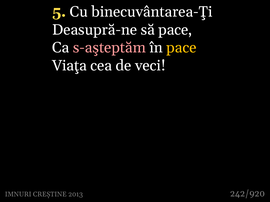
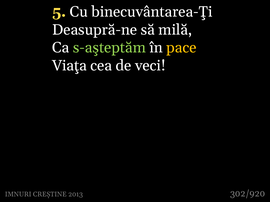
să pace: pace -> milă
s-aşteptăm colour: pink -> light green
242/920: 242/920 -> 302/920
